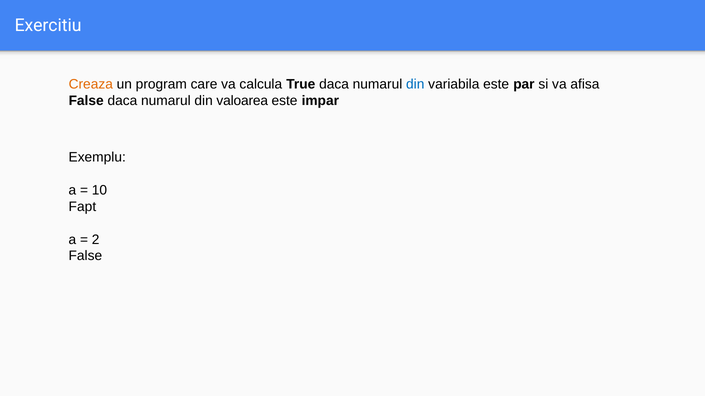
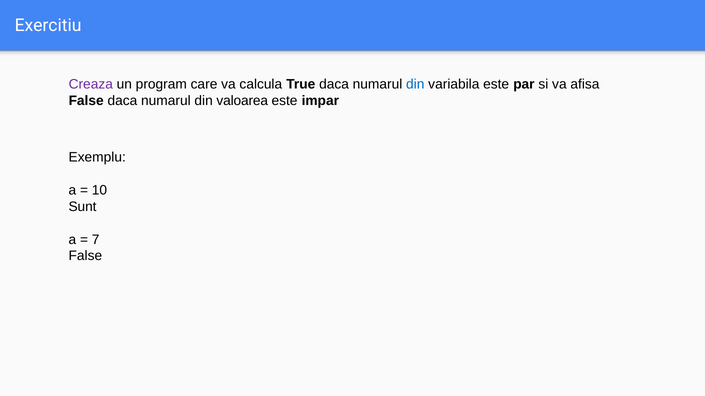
Creaza colour: orange -> purple
Fapt: Fapt -> Sunt
2: 2 -> 7
